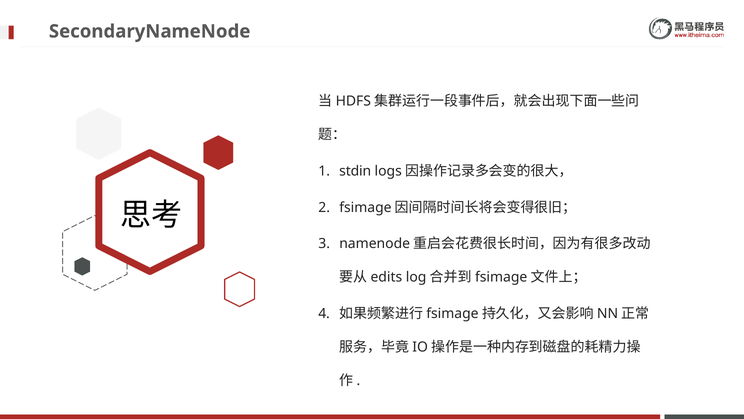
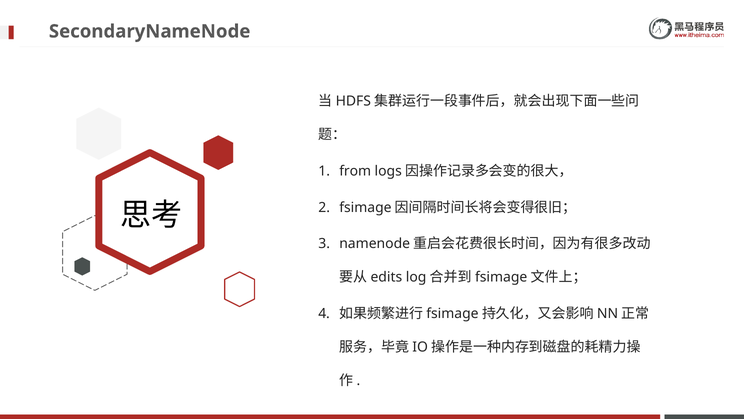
stdin: stdin -> from
